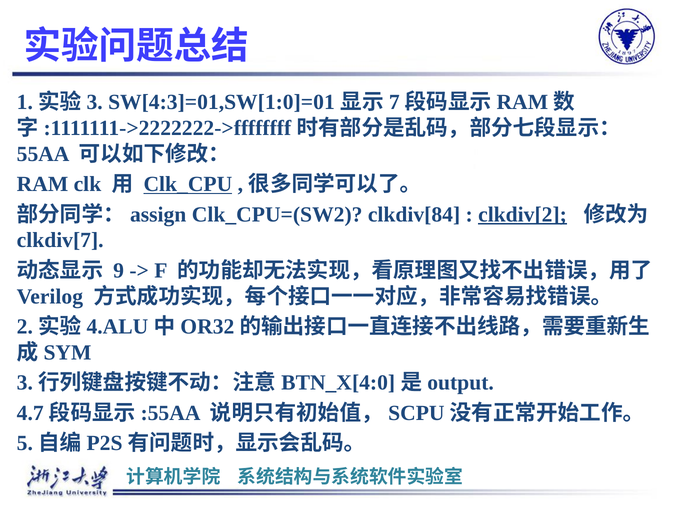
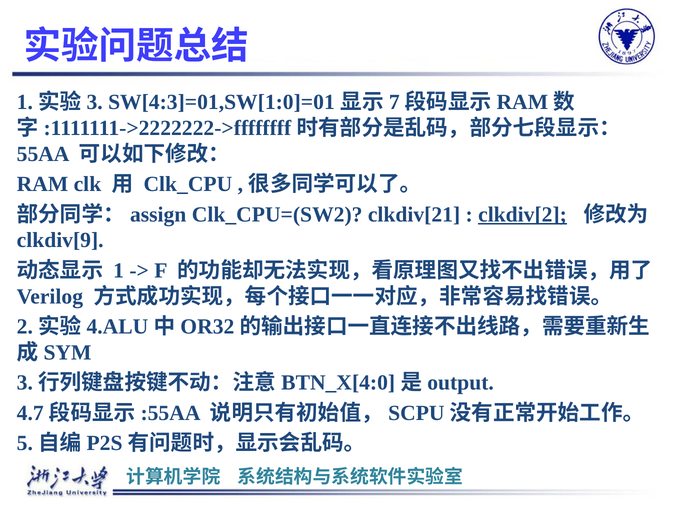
Clk_CPU underline: present -> none
clkdiv[84: clkdiv[84 -> clkdiv[21
clkdiv[7: clkdiv[7 -> clkdiv[9
9: 9 -> 1
